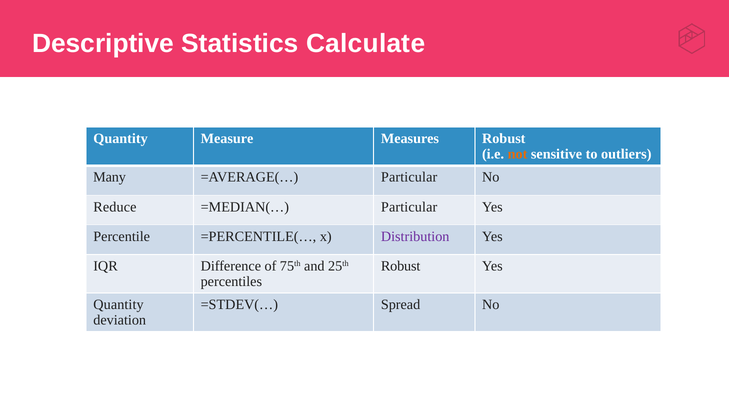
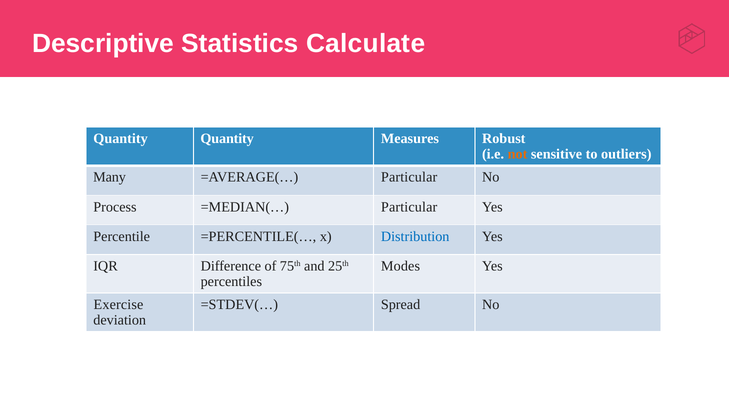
Quantity Measure: Measure -> Quantity
Reduce: Reduce -> Process
Distribution colour: purple -> blue
Robust at (401, 266): Robust -> Modes
Quantity at (119, 305): Quantity -> Exercise
